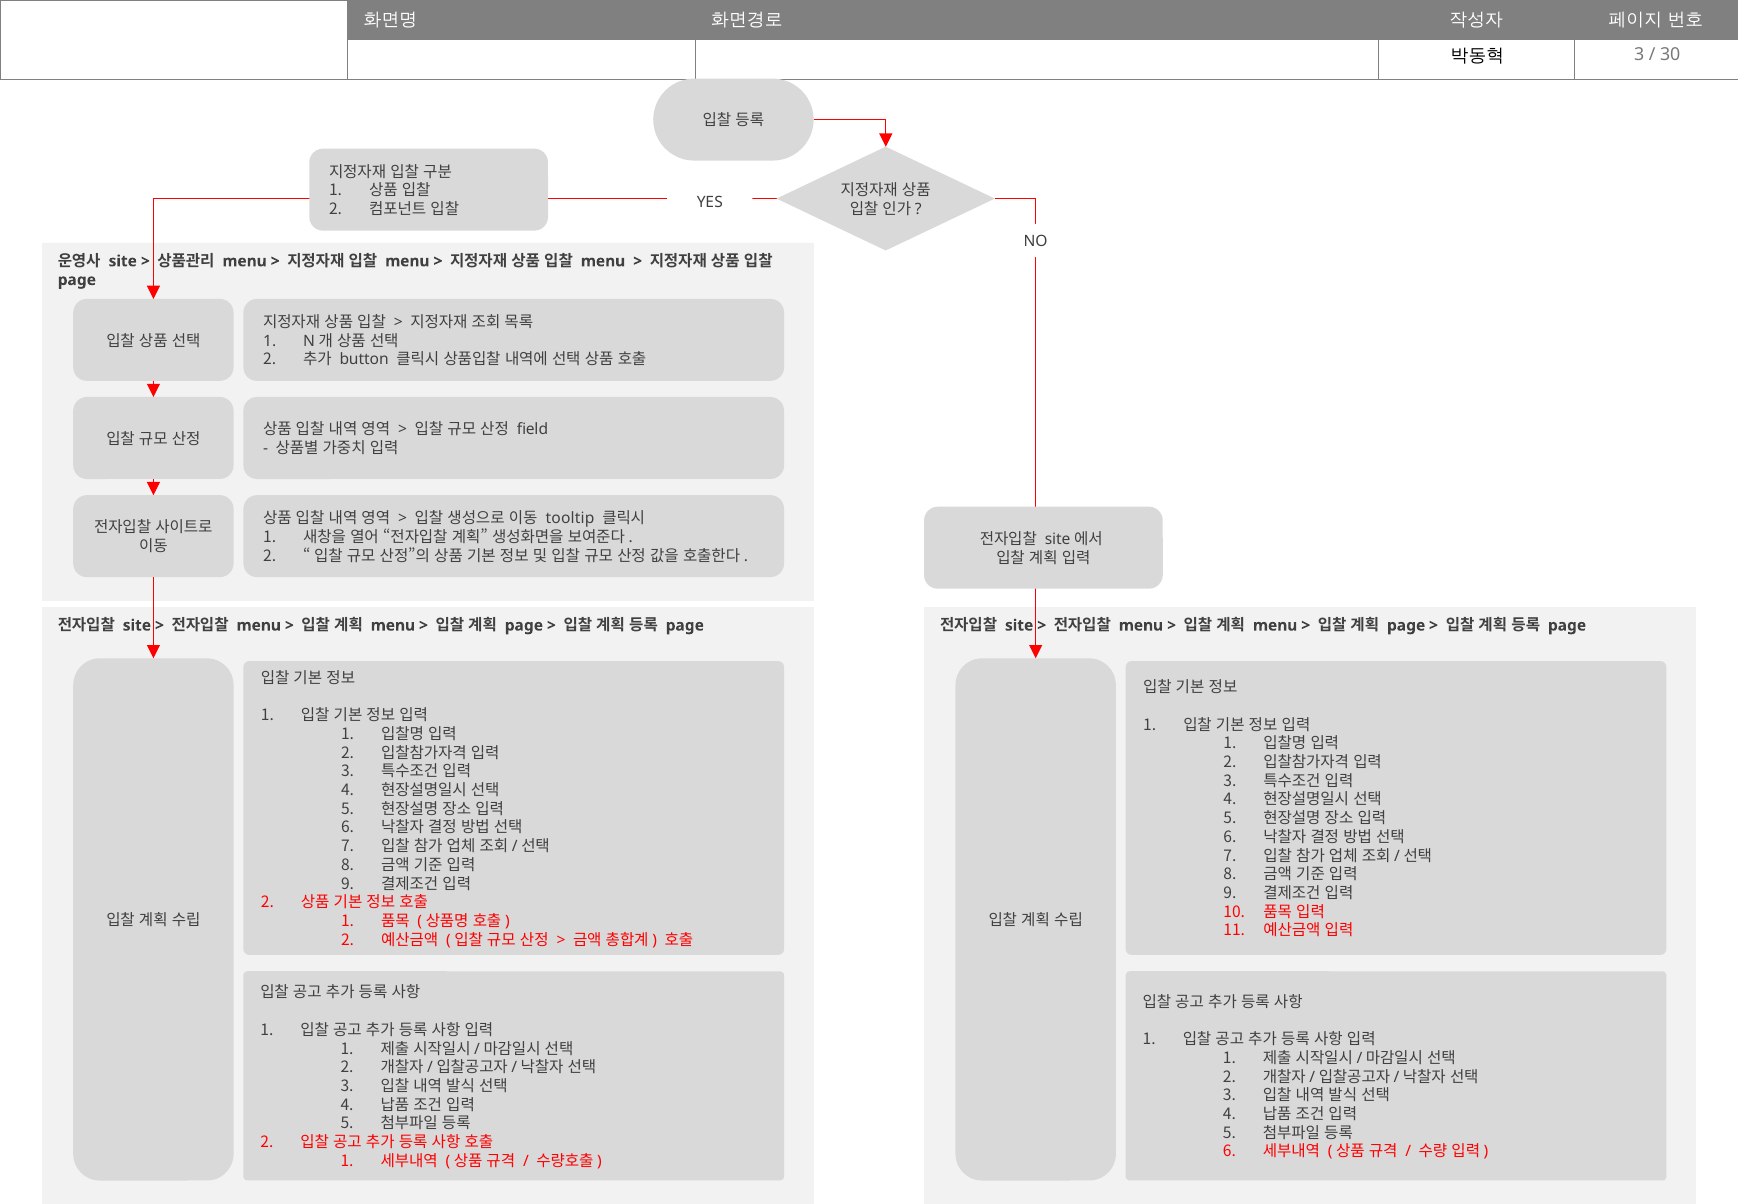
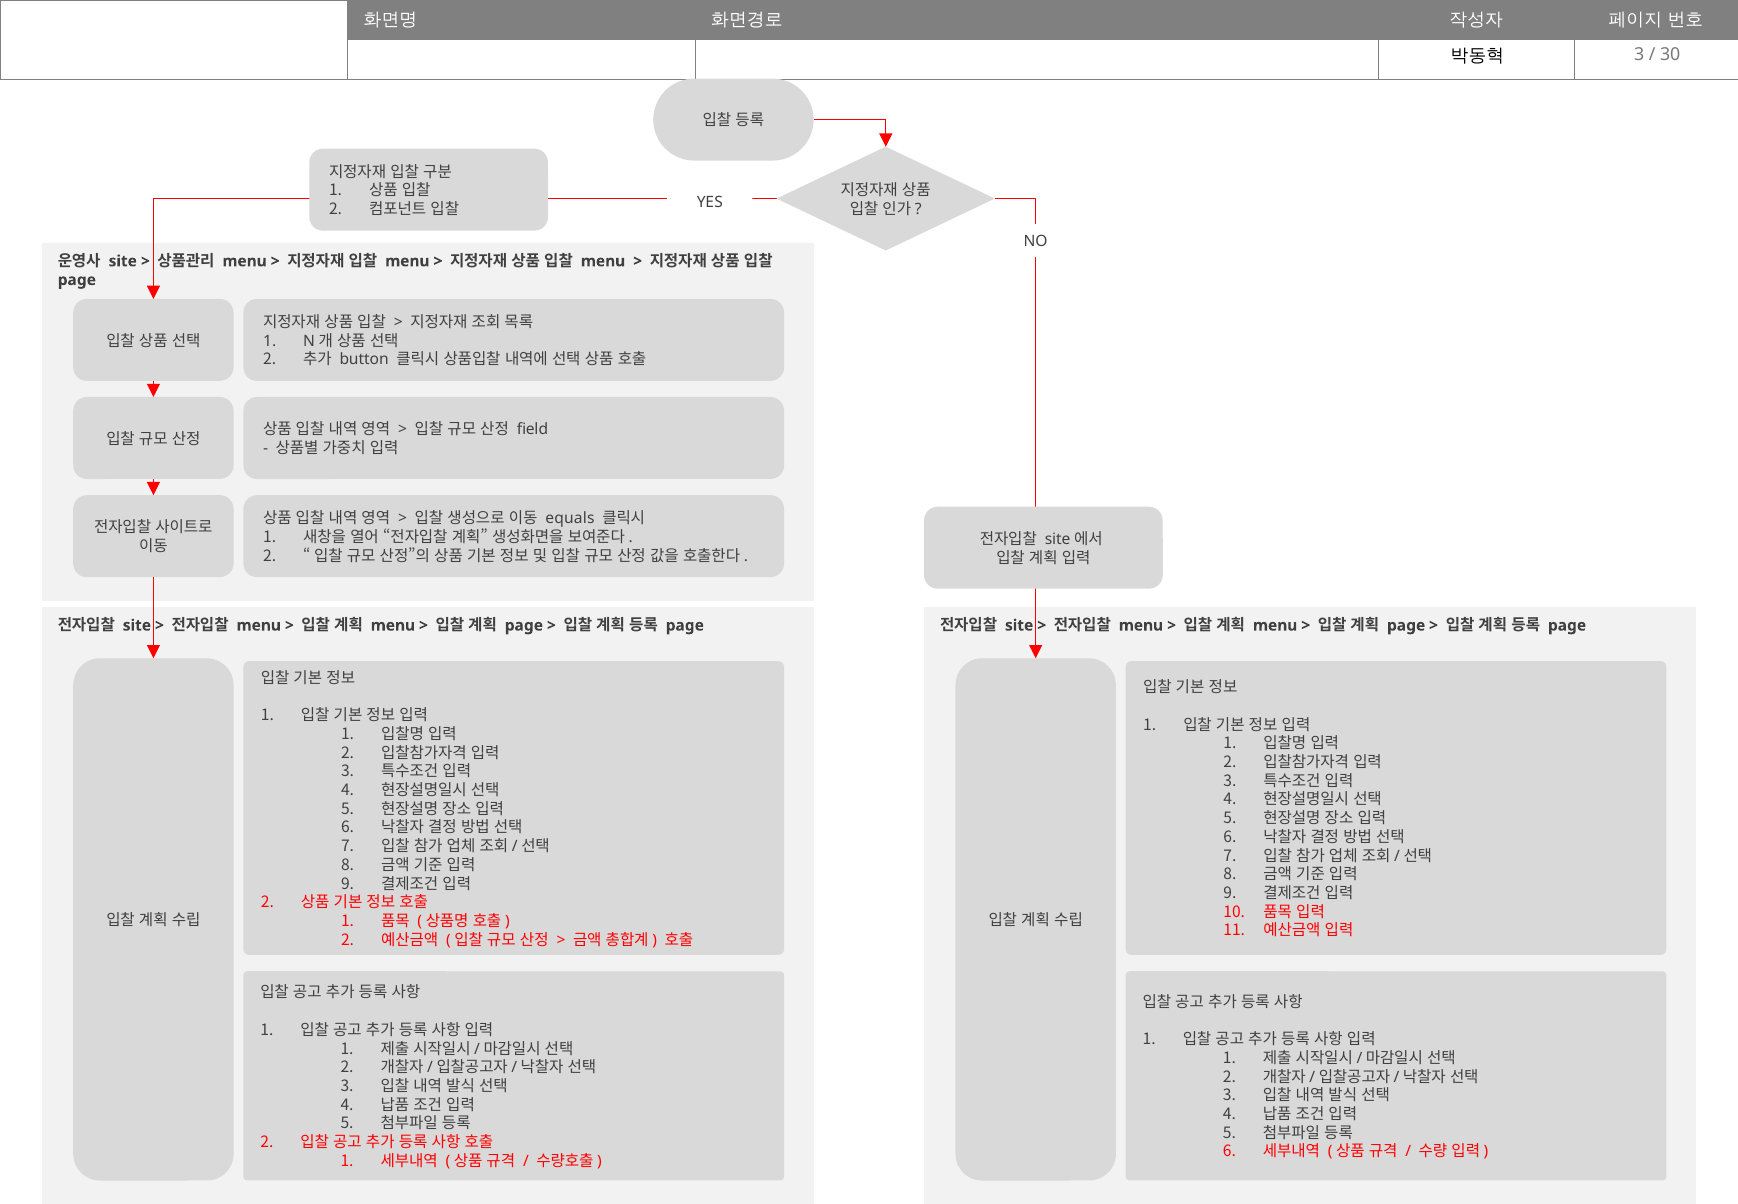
tooltip: tooltip -> equals
